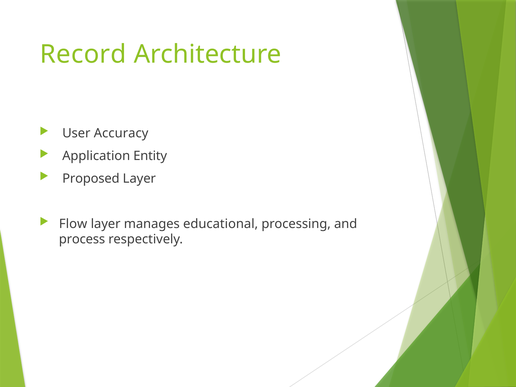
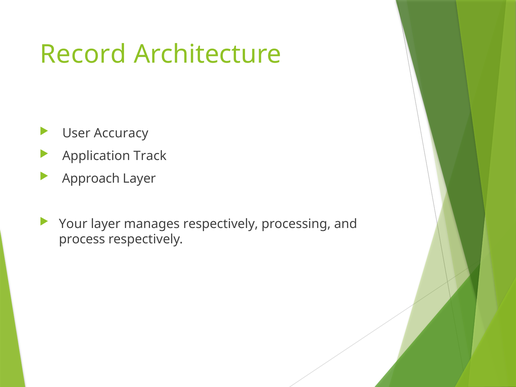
Entity: Entity -> Track
Proposed: Proposed -> Approach
Flow: Flow -> Your
manages educational: educational -> respectively
